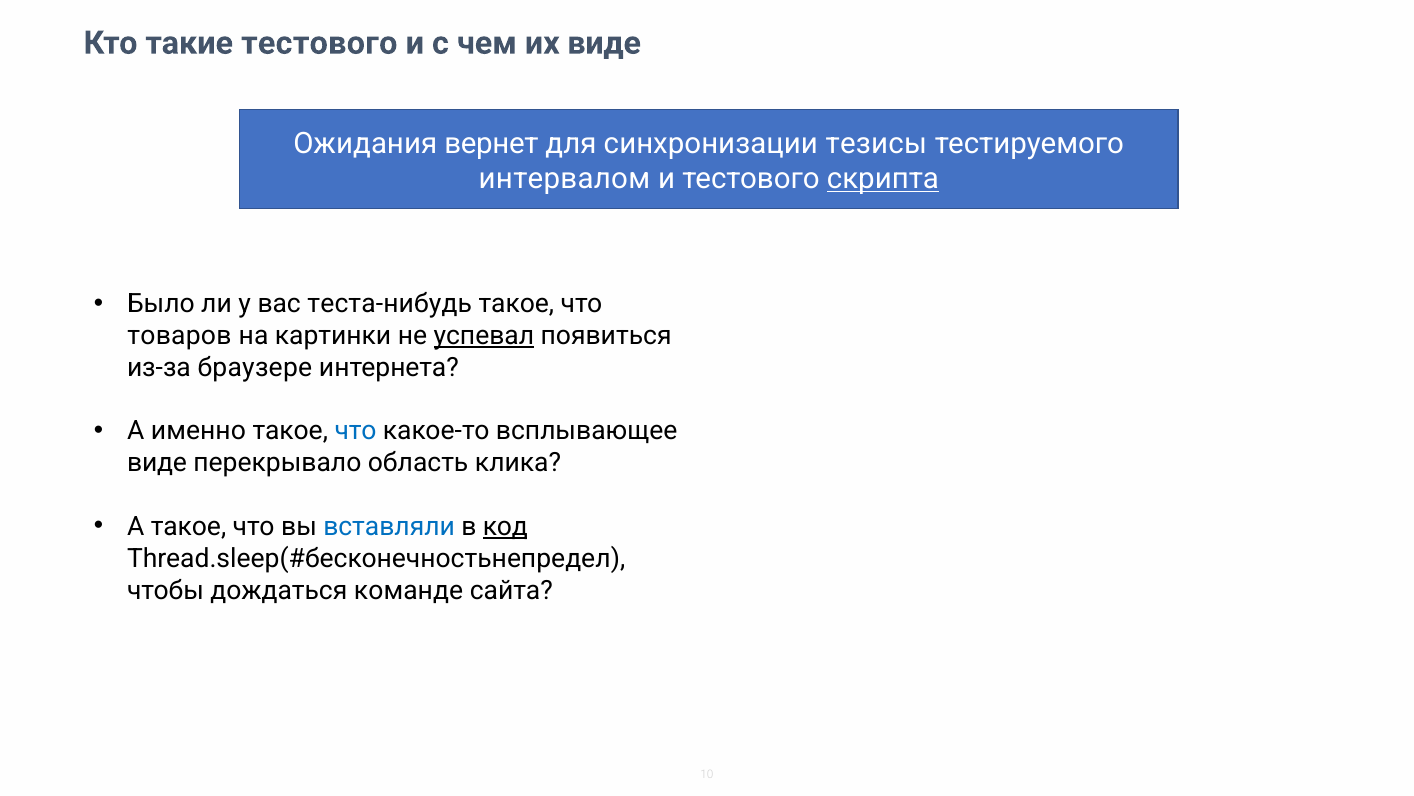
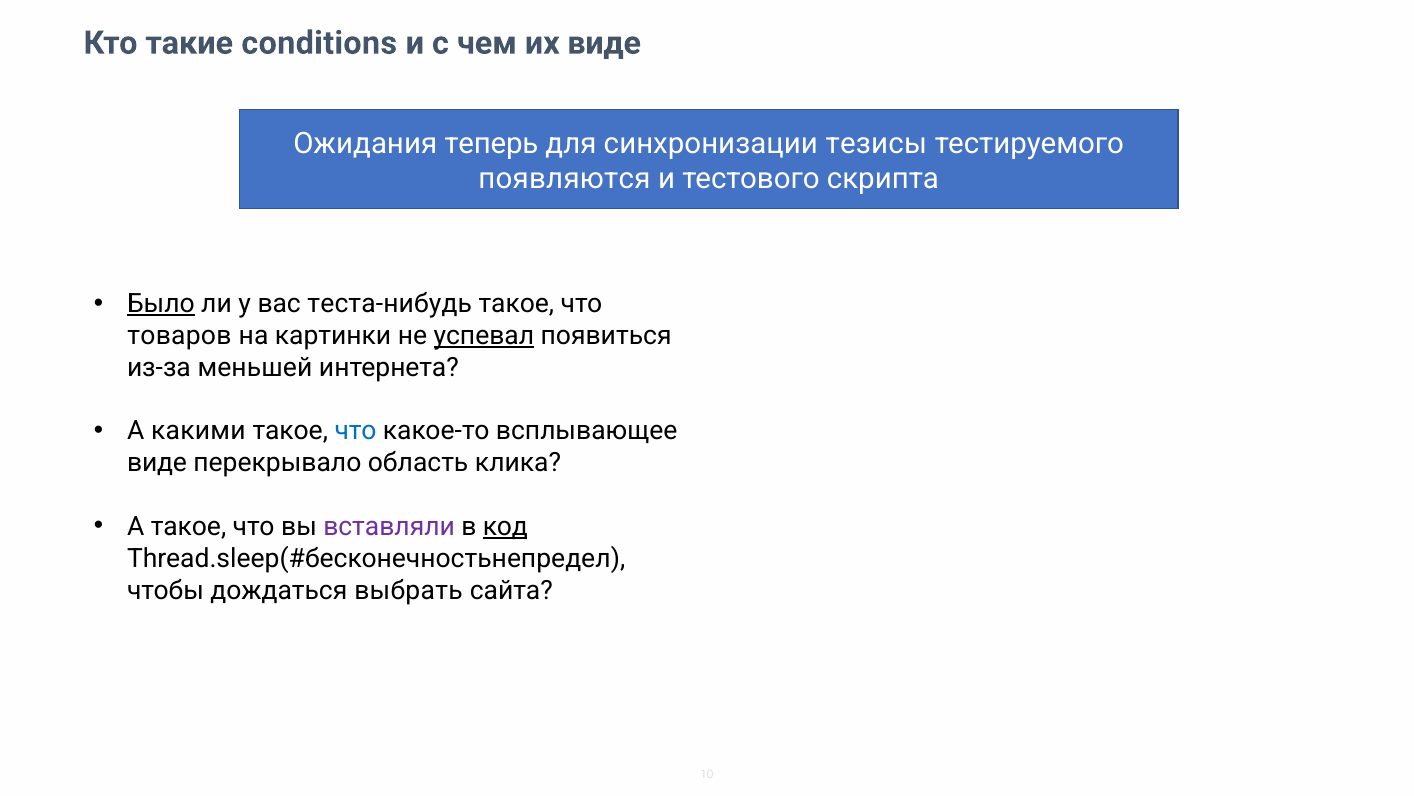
такие тестового: тестового -> conditions
вернет: вернет -> теперь
интервалом: интервалом -> появляются
скрипта underline: present -> none
Было underline: none -> present
браузере: браузере -> меньшей
именно: именно -> какими
вставляли colour: blue -> purple
команде: команде -> выбрать
